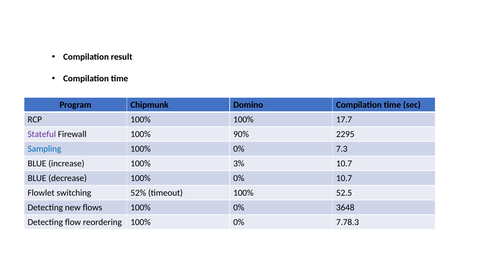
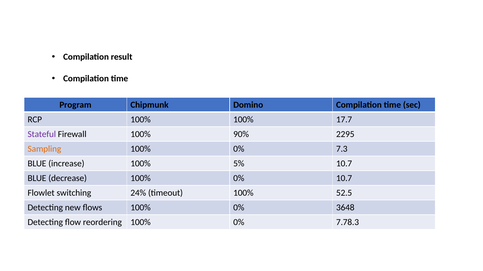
Sampling colour: blue -> orange
3%: 3% -> 5%
52%: 52% -> 24%
